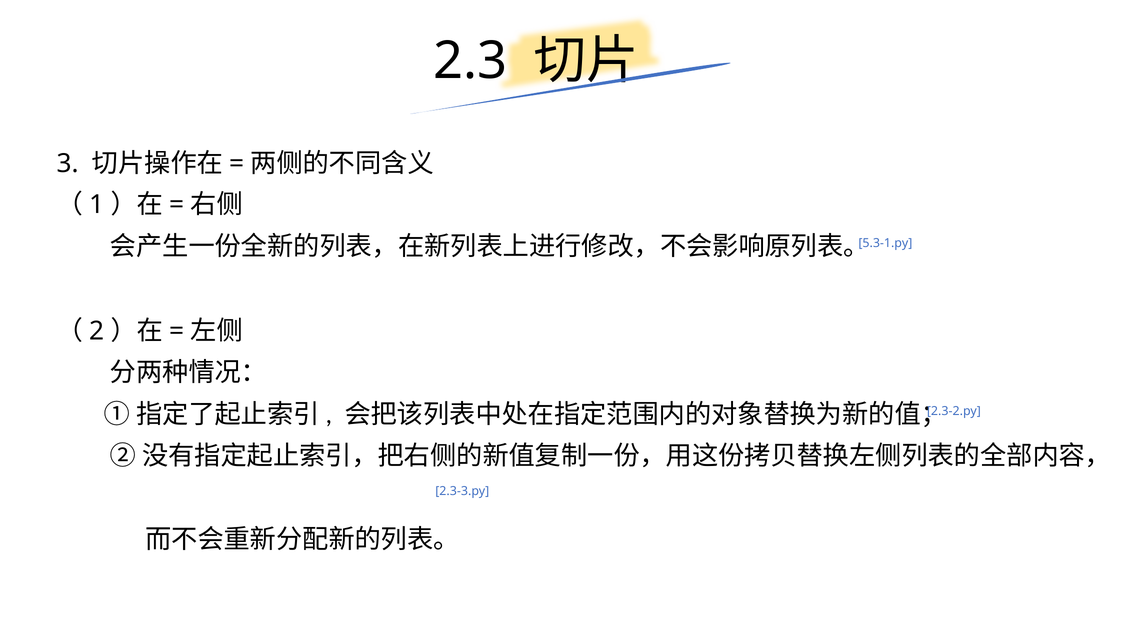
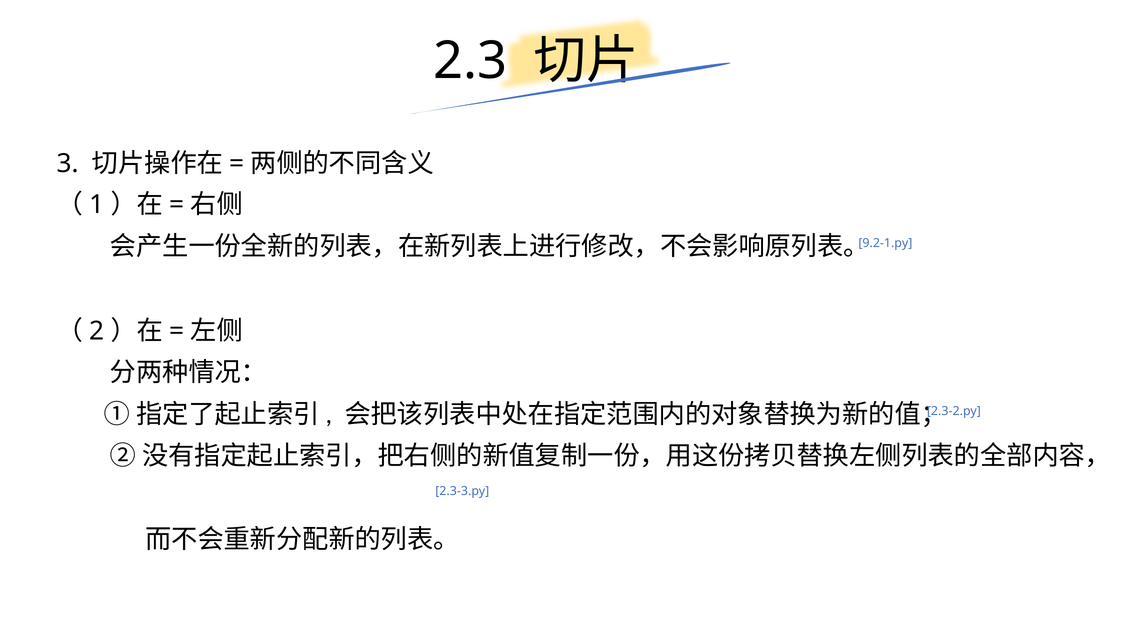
5.3-1.py: 5.3-1.py -> 9.2-1.py
